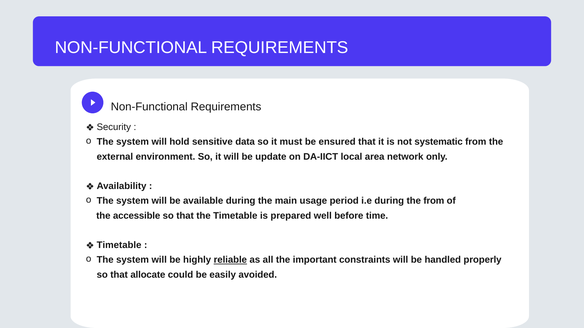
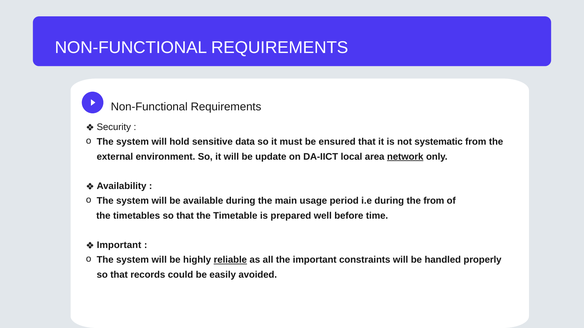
network underline: none -> present
accessible: accessible -> timetables
Timetable at (119, 245): Timetable -> Important
allocate: allocate -> records
